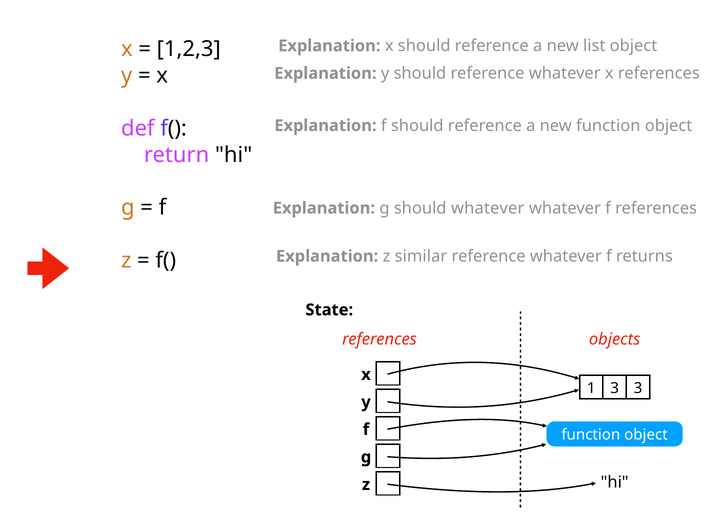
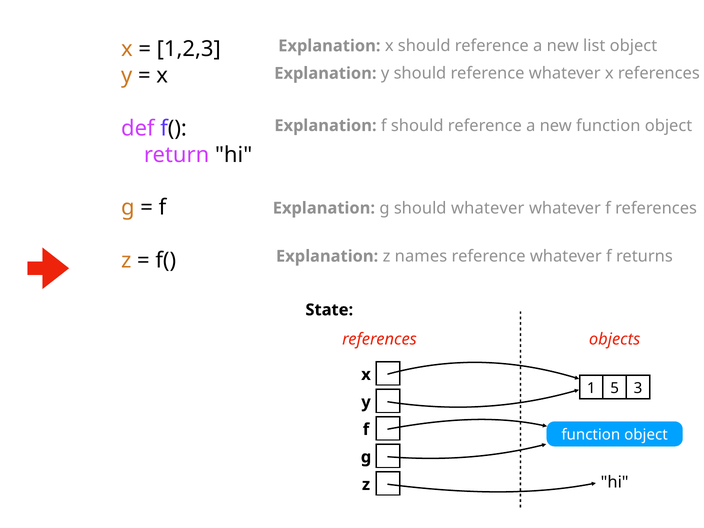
similar: similar -> names
1 3: 3 -> 5
